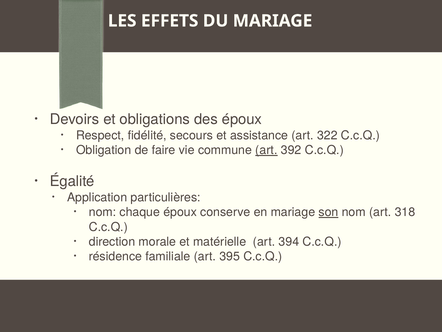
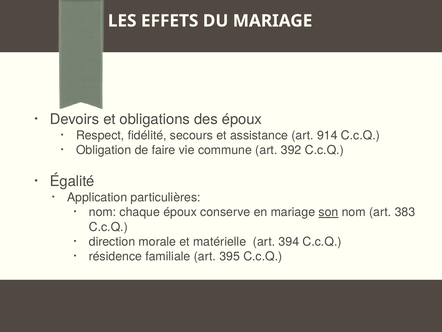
322: 322 -> 914
art at (266, 150) underline: present -> none
318: 318 -> 383
